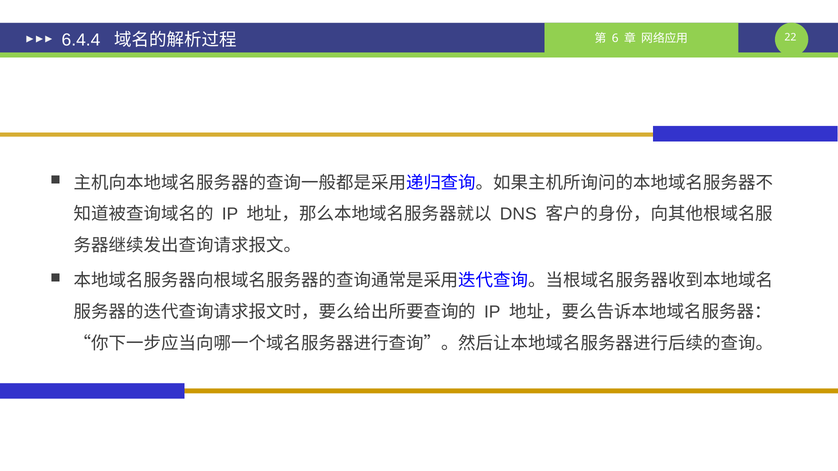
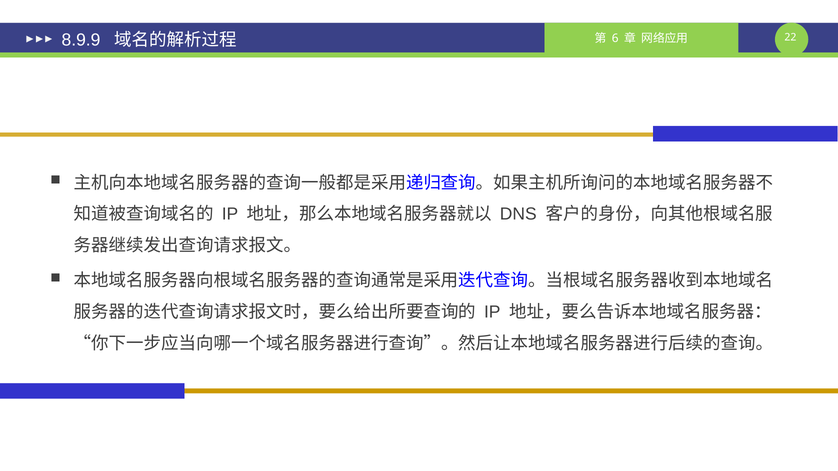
6.4.4: 6.4.4 -> 8.9.9
